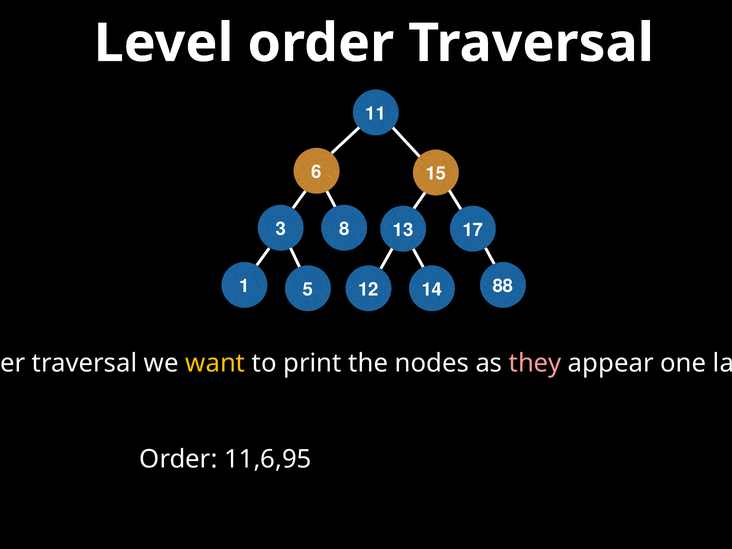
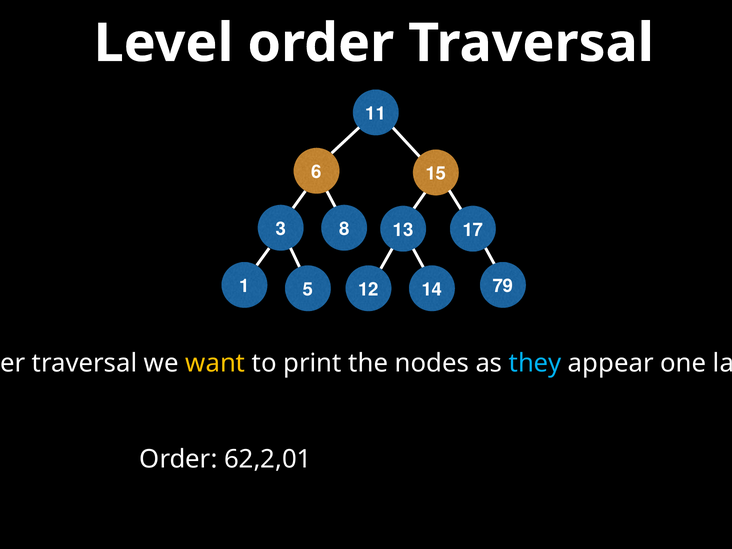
88: 88 -> 79
they colour: pink -> light blue
11,6,95: 11,6,95 -> 62,2,01
